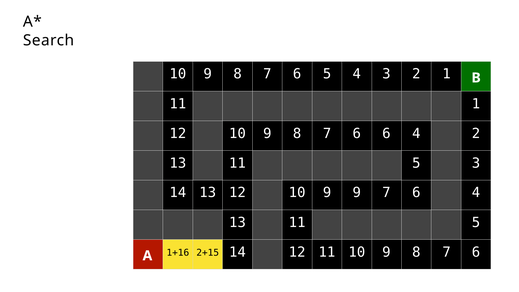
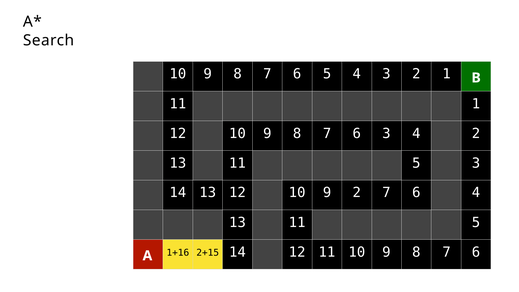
6 6: 6 -> 3
9 9: 9 -> 2
